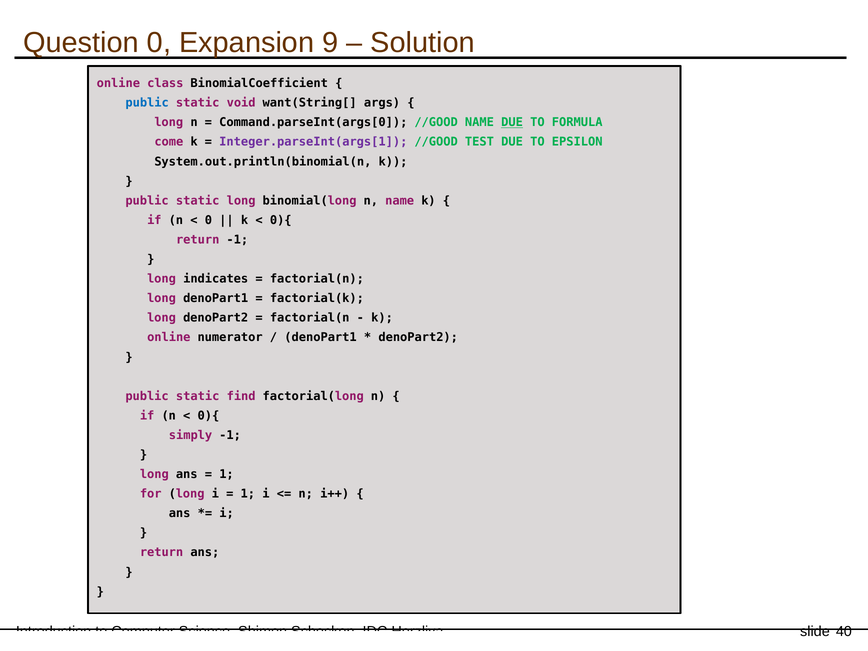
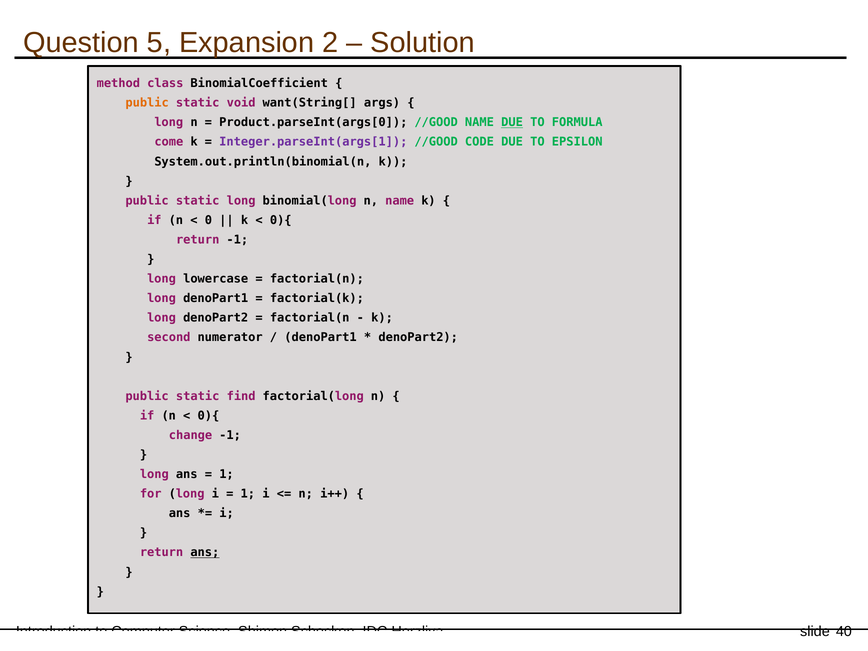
Question 0: 0 -> 5
9: 9 -> 2
online at (118, 83): online -> method
public at (147, 103) colour: blue -> orange
Command.parseInt(args[0: Command.parseInt(args[0 -> Product.parseInt(args[0
TEST: TEST -> CODE
indicates: indicates -> lowercase
online at (169, 337): online -> second
simply: simply -> change
ans at (205, 552) underline: none -> present
